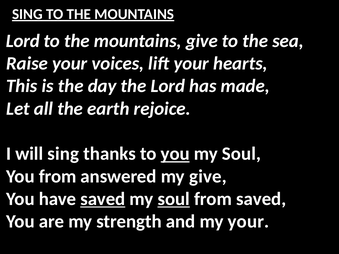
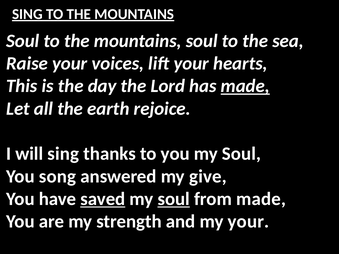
Lord at (23, 41): Lord -> Soul
give at (202, 41): give -> soul
made at (245, 86) underline: none -> present
you at (175, 154) underline: present -> none
You from: from -> song
from saved: saved -> made
